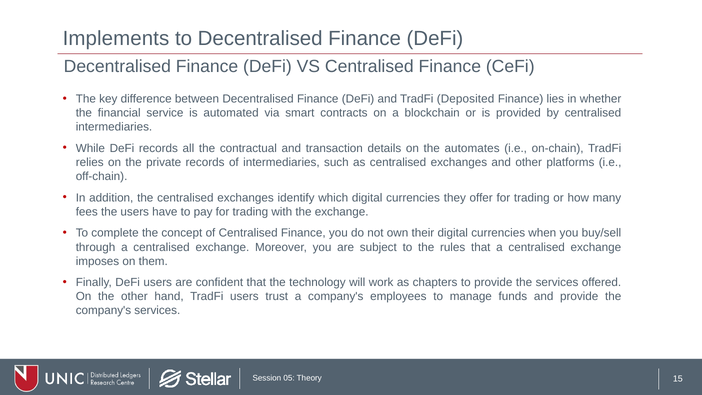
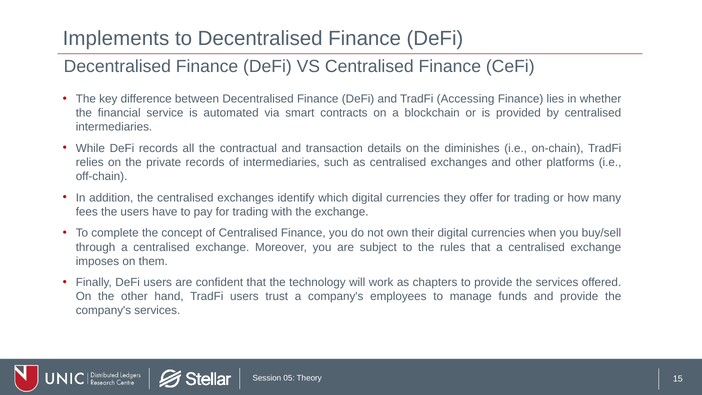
Deposited: Deposited -> Accessing
automates: automates -> diminishes
